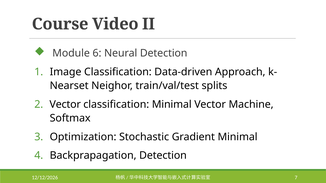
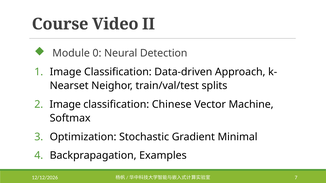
6: 6 -> 0
Vector at (65, 105): Vector -> Image
classification Minimal: Minimal -> Chinese
Backprapagation Detection: Detection -> Examples
